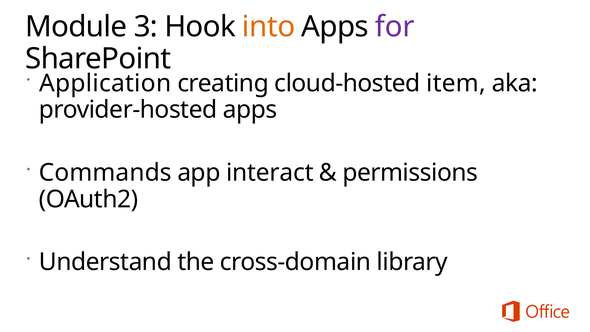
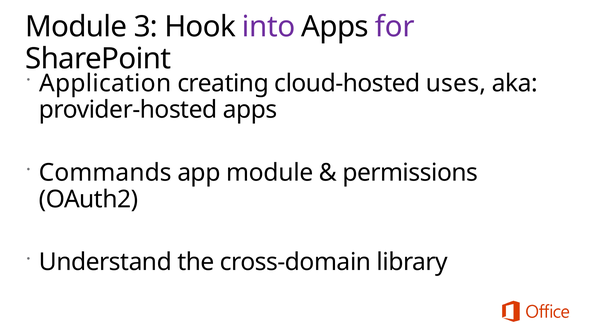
into colour: orange -> purple
item: item -> uses
app interact: interact -> module
